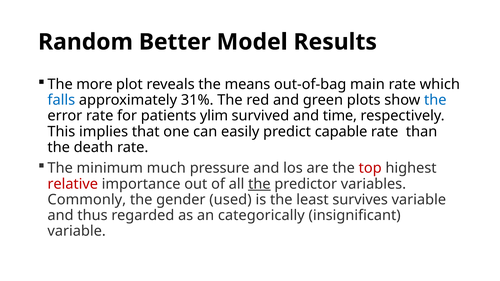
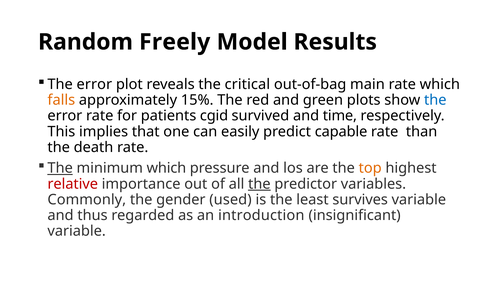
Better: Better -> Freely
more at (94, 85): more -> error
means: means -> critical
falls colour: blue -> orange
31%: 31% -> 15%
ylim: ylim -> cgid
The at (60, 168) underline: none -> present
minimum much: much -> which
top colour: red -> orange
categorically: categorically -> introduction
